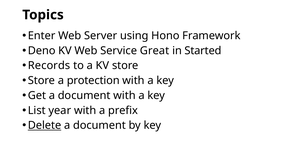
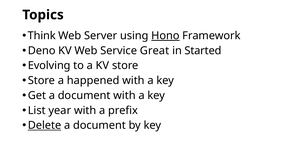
Enter: Enter -> Think
Hono underline: none -> present
Records: Records -> Evolving
protection: protection -> happened
